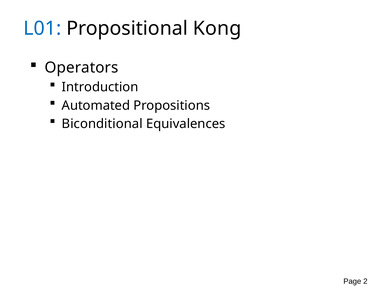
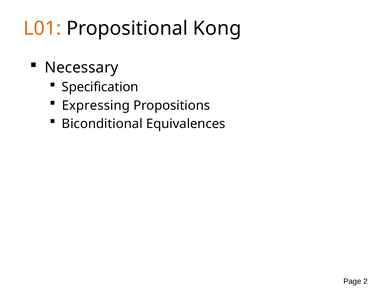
L01 colour: blue -> orange
Operators: Operators -> Necessary
Introduction: Introduction -> Specification
Automated: Automated -> Expressing
